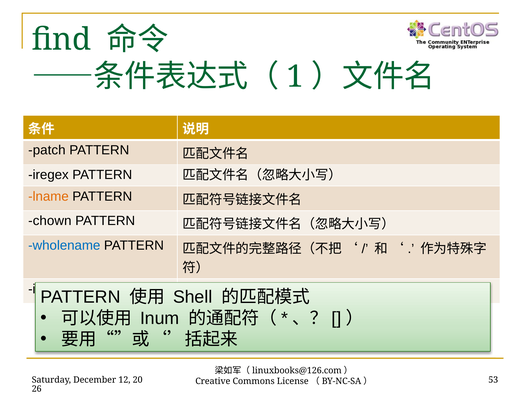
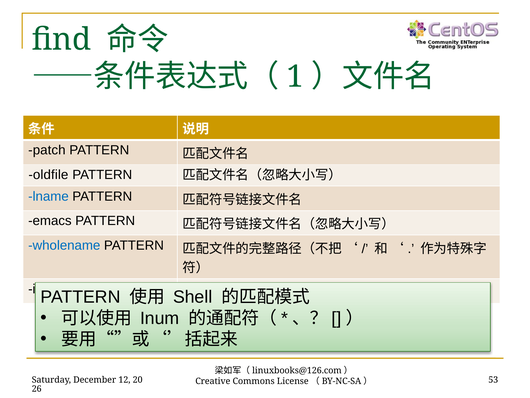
iregex: iregex -> oldfile
lname colour: orange -> blue
chown: chown -> emacs
